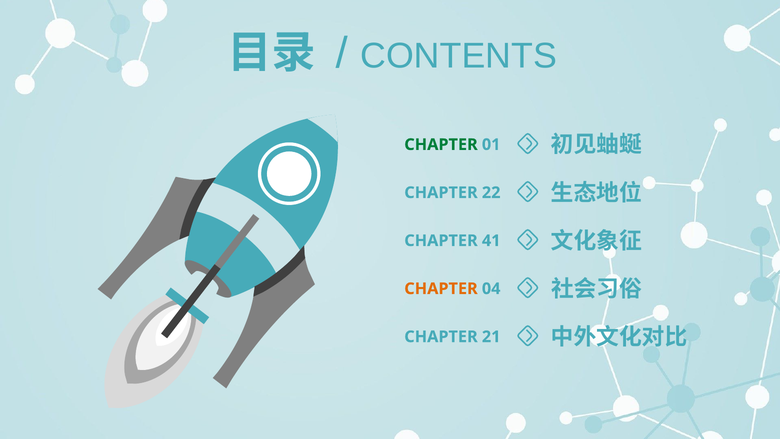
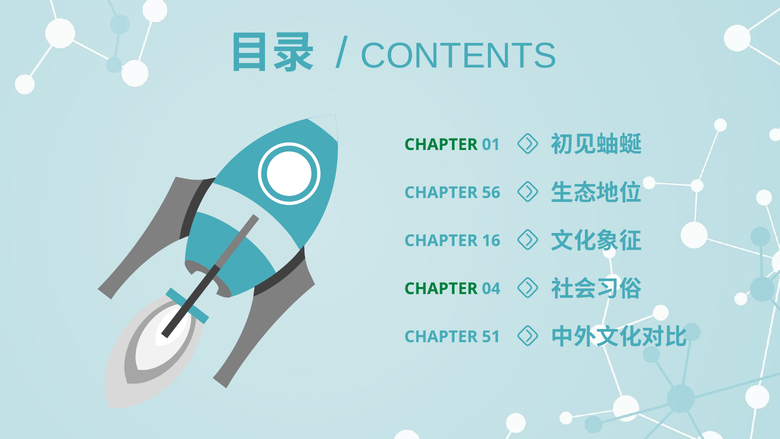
22: 22 -> 56
41: 41 -> 16
CHAPTER at (441, 289) colour: orange -> green
21: 21 -> 51
